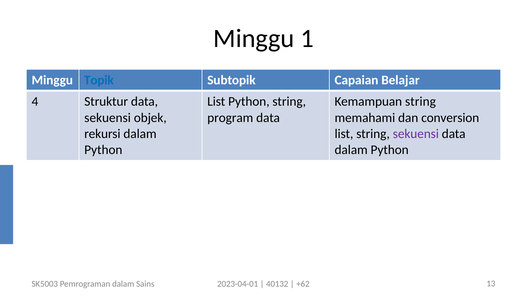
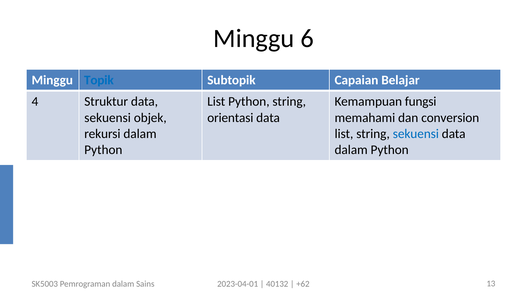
1: 1 -> 6
Kemampuan string: string -> fungsi
program: program -> orientasi
sekuensi at (416, 134) colour: purple -> blue
